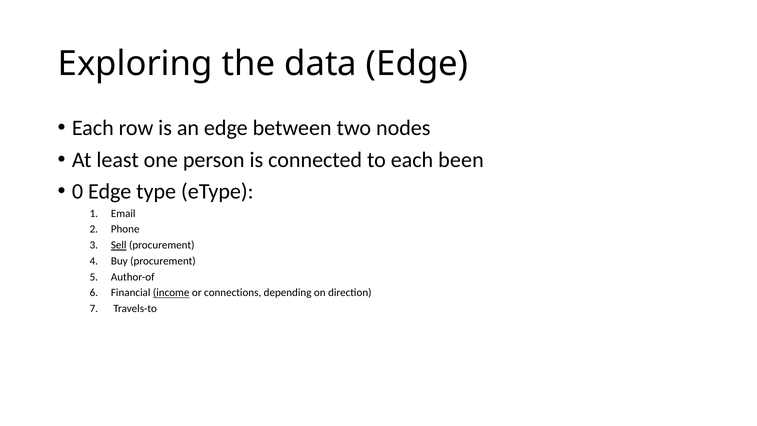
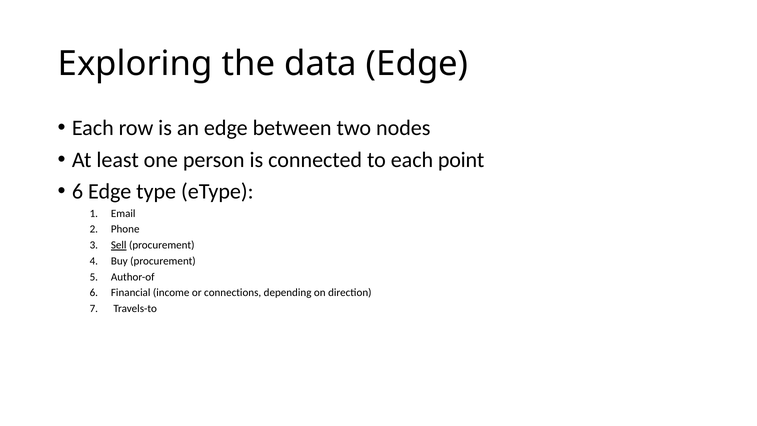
been: been -> point
0 at (77, 191): 0 -> 6
income underline: present -> none
